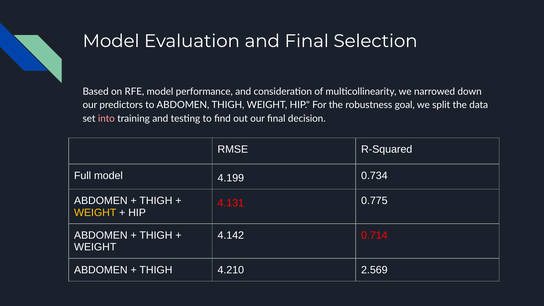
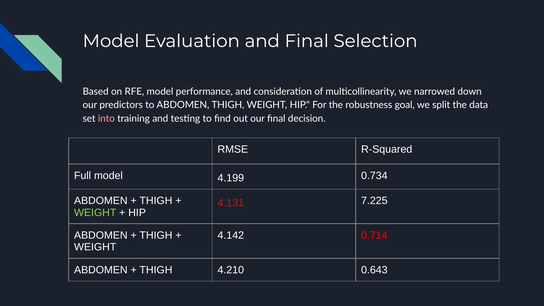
0.775: 0.775 -> 7.225
WEIGHT at (95, 213) colour: yellow -> light green
2.569: 2.569 -> 0.643
